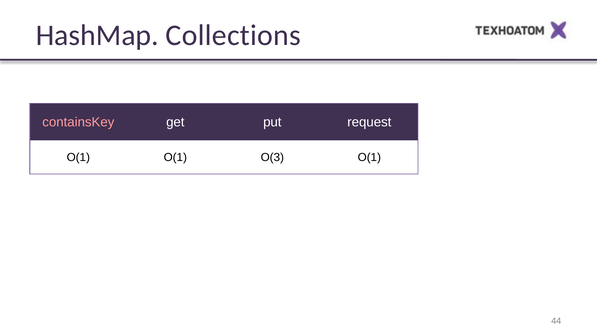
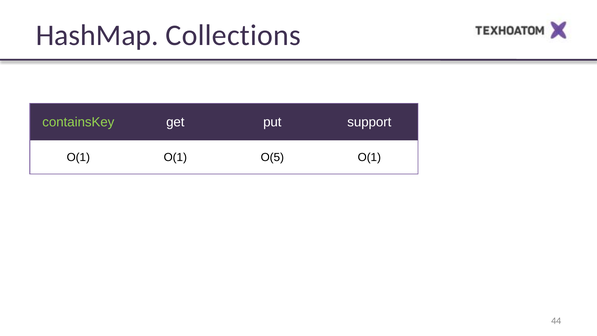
containsKey colour: pink -> light green
request: request -> support
O(3: O(3 -> O(5
